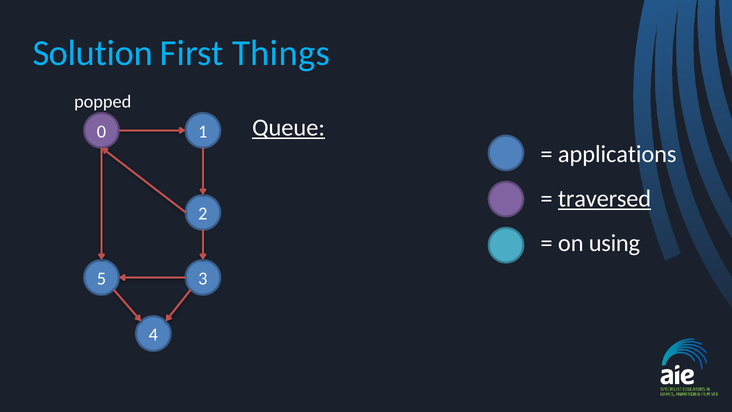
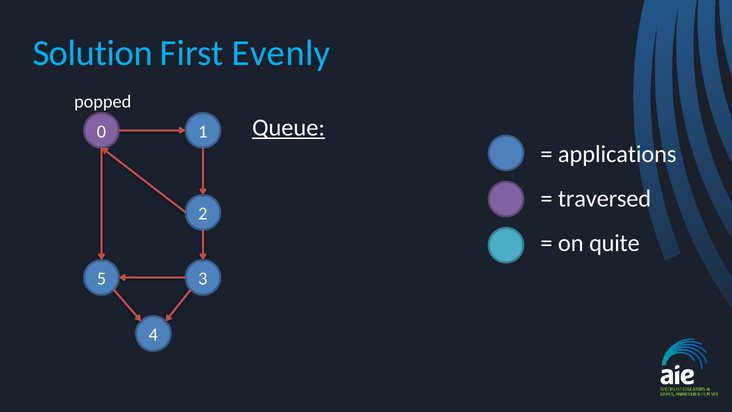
Things: Things -> Evenly
traversed underline: present -> none
using: using -> quite
